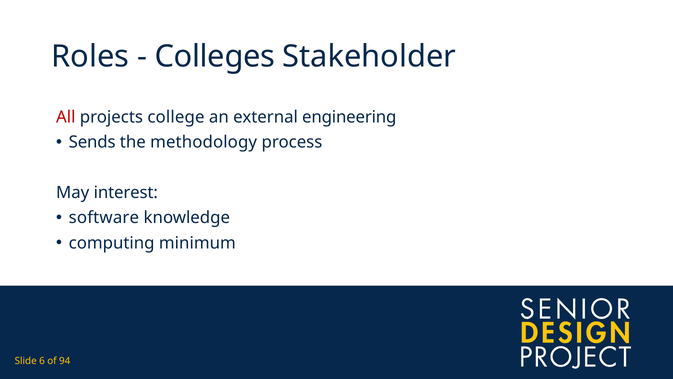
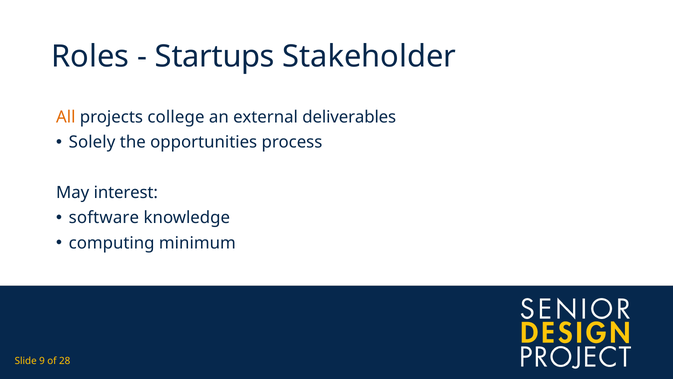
Colleges: Colleges -> Startups
All colour: red -> orange
engineering: engineering -> deliverables
Sends: Sends -> Solely
methodology: methodology -> opportunities
6: 6 -> 9
94: 94 -> 28
